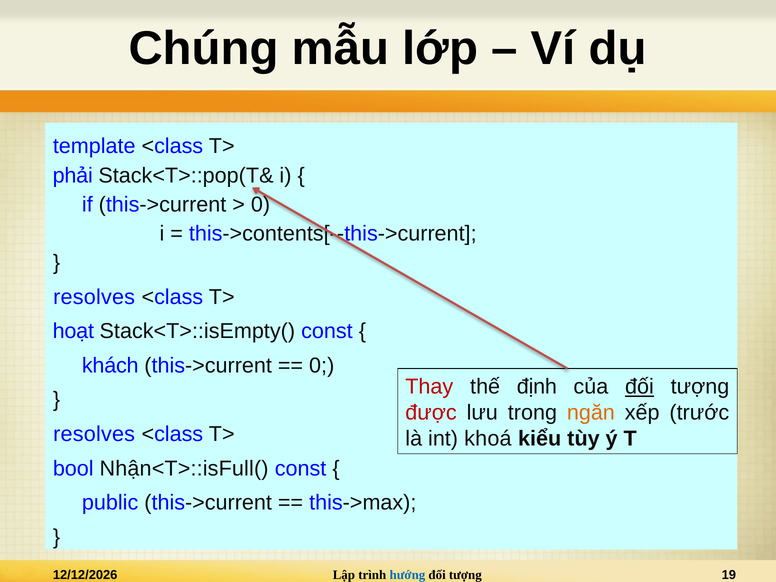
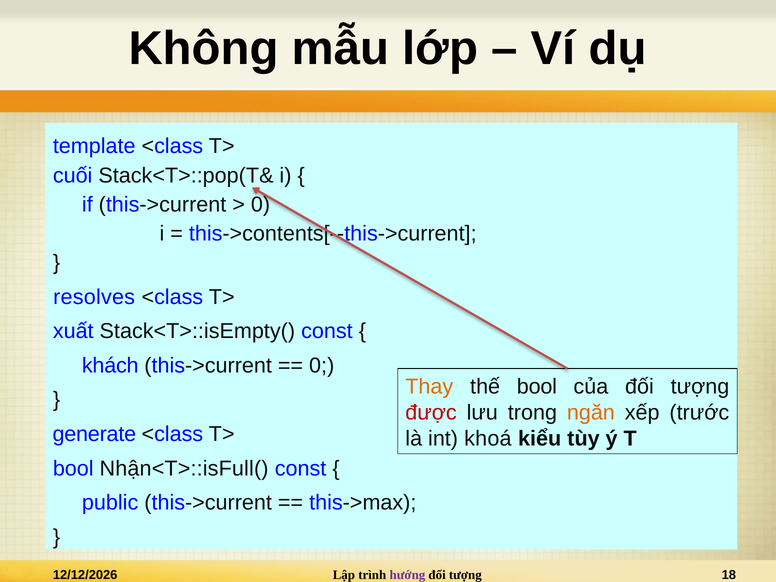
Chúng: Chúng -> Không
phải: phải -> cuối
hoạt: hoạt -> xuất
Thay colour: red -> orange
thế định: định -> bool
đối at (639, 387) underline: present -> none
resolves at (94, 434): resolves -> generate
hướng colour: blue -> purple
19: 19 -> 18
